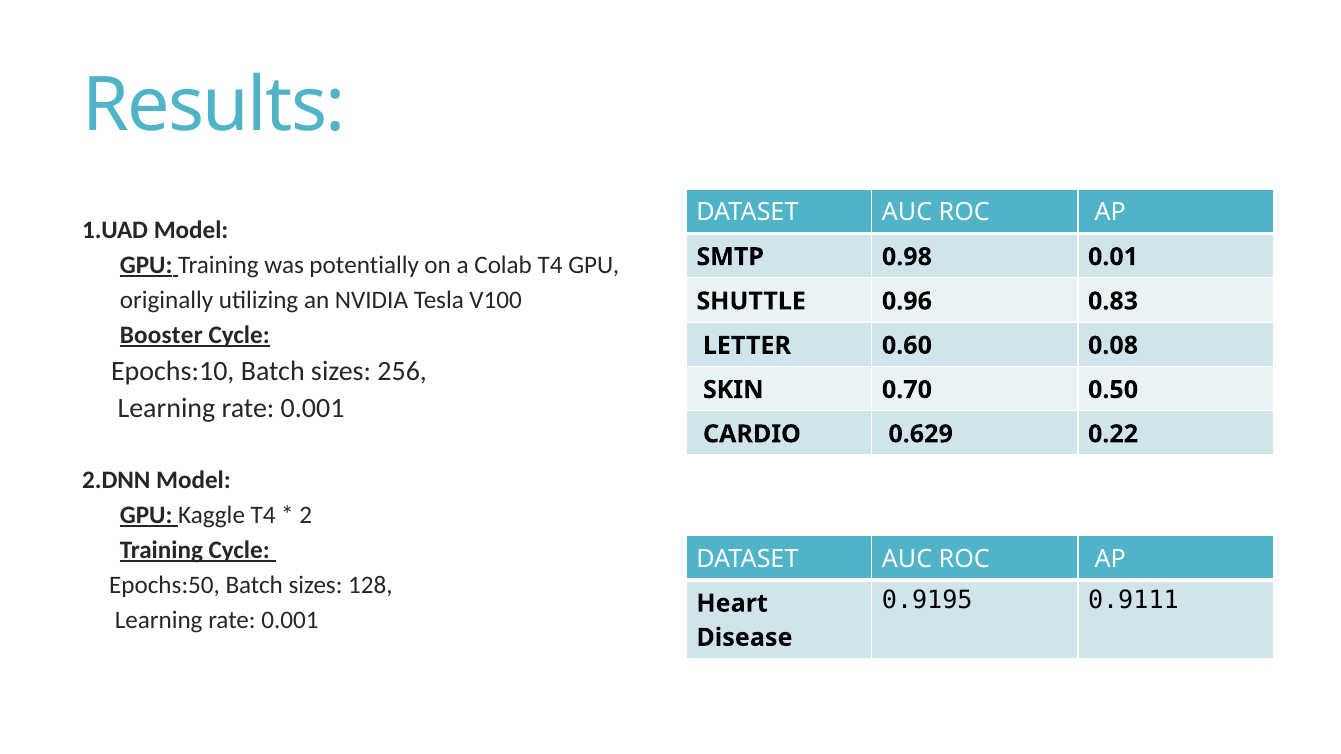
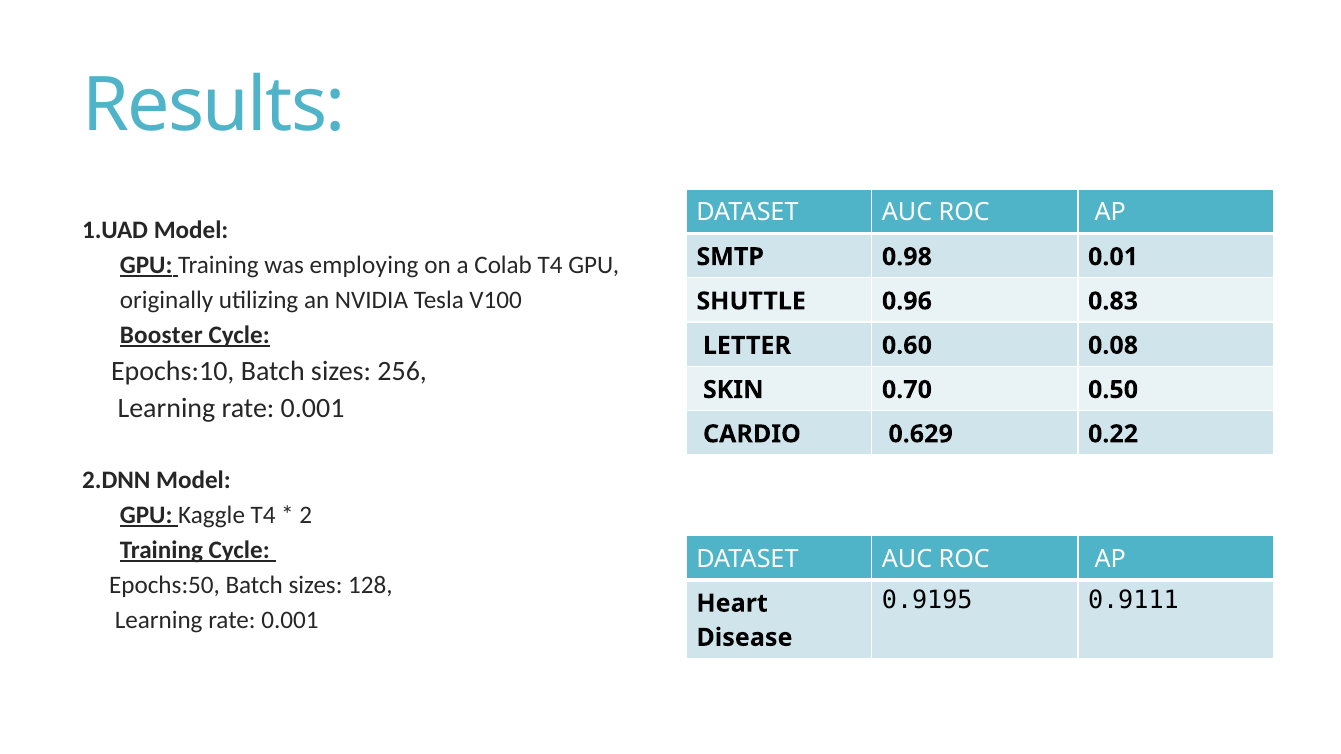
potentially: potentially -> employing
